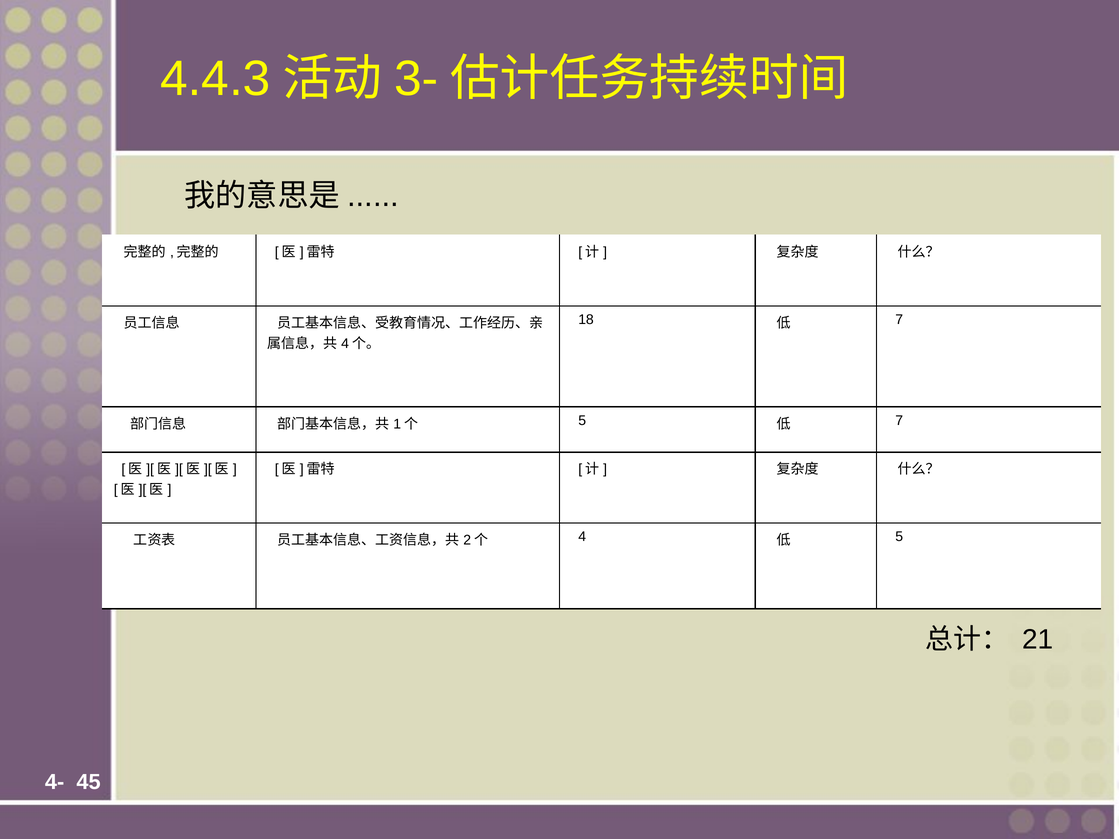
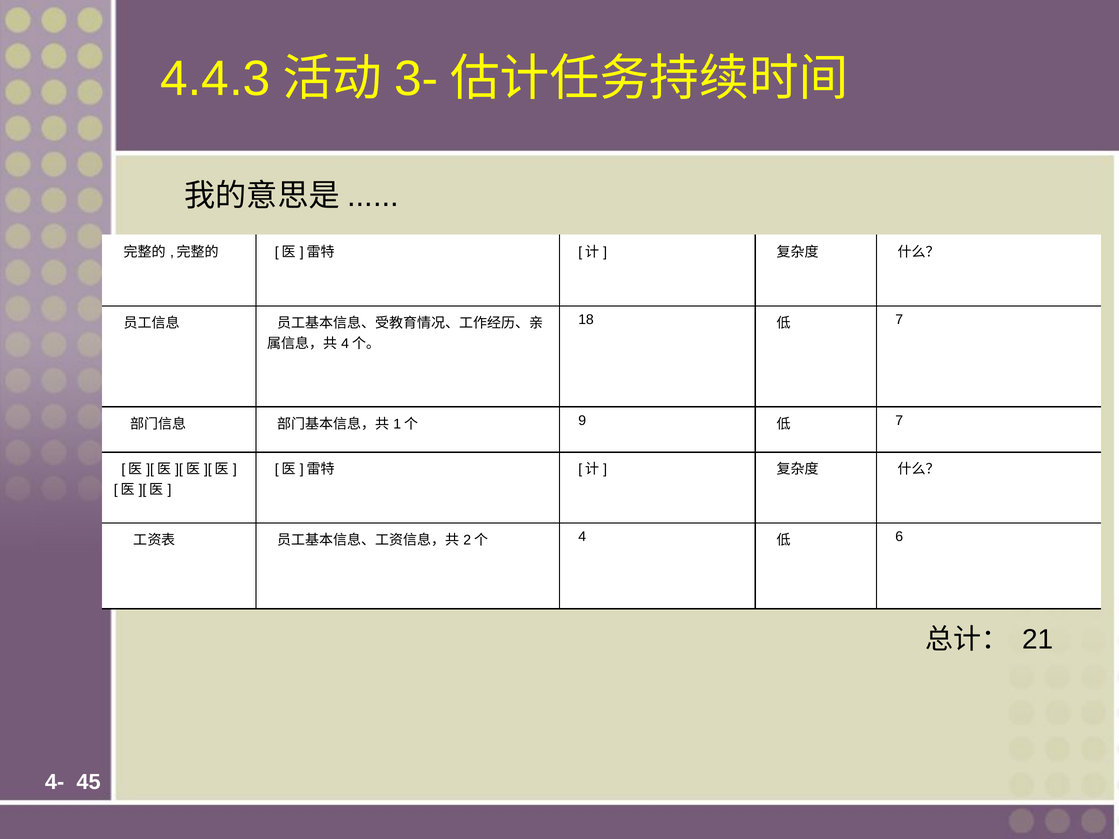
5 at (582, 421): 5 -> 9
5 at (899, 537): 5 -> 6
